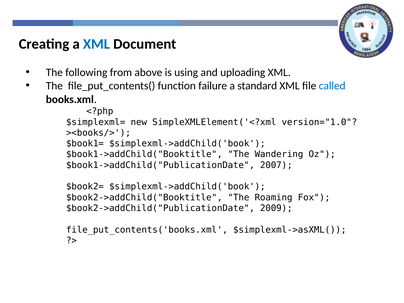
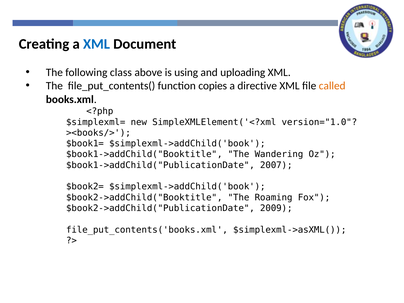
from: from -> class
failure: failure -> copies
standard: standard -> directive
called colour: blue -> orange
